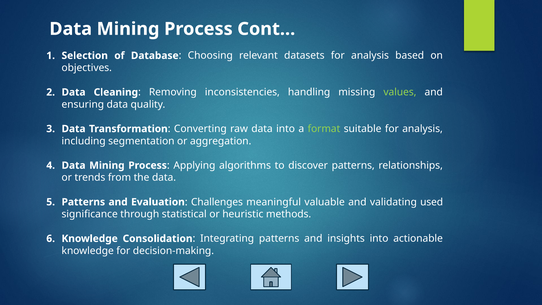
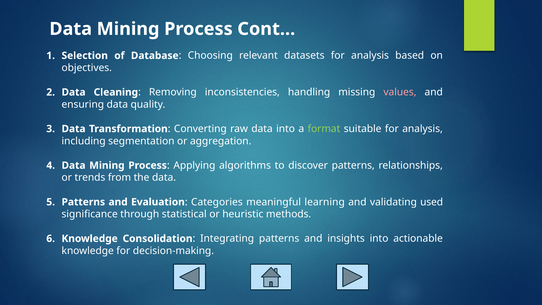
values colour: light green -> pink
Challenges: Challenges -> Categories
valuable: valuable -> learning
